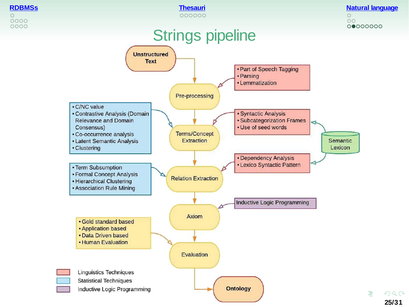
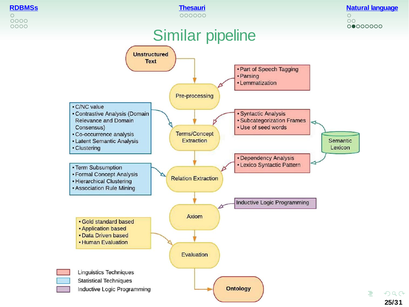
Strings: Strings -> Similar
